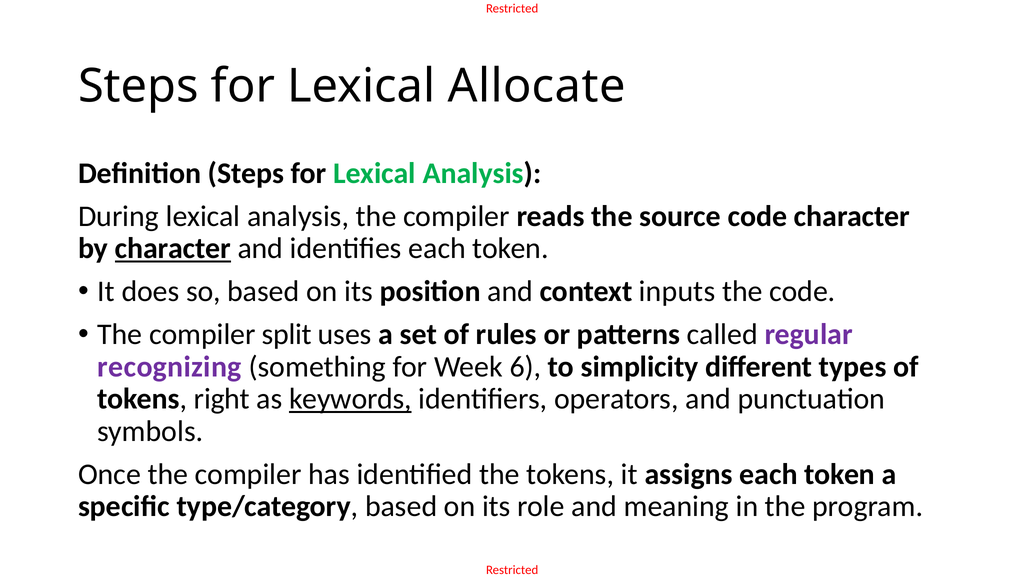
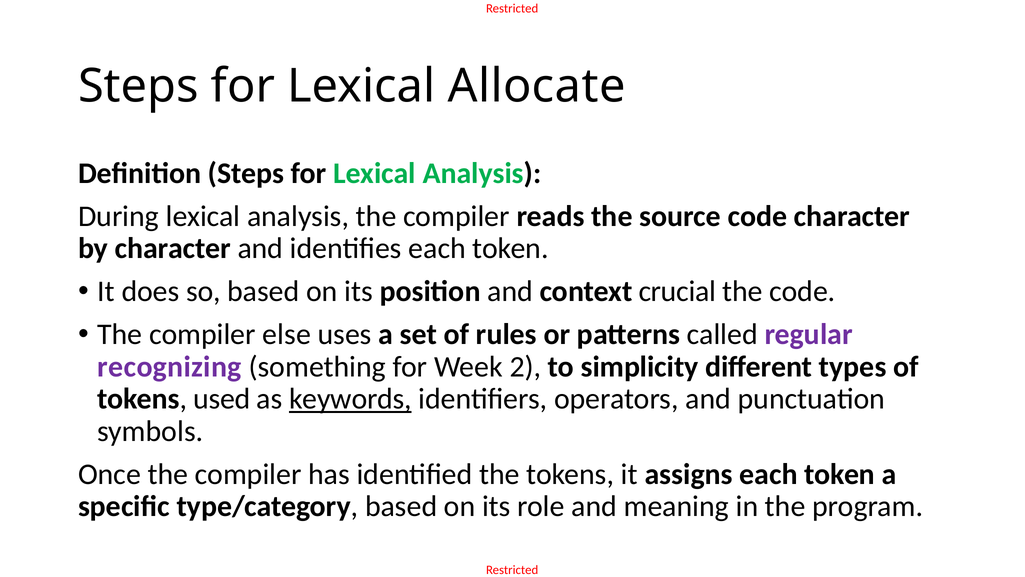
character at (173, 248) underline: present -> none
inputs: inputs -> crucial
split: split -> else
6: 6 -> 2
right: right -> used
